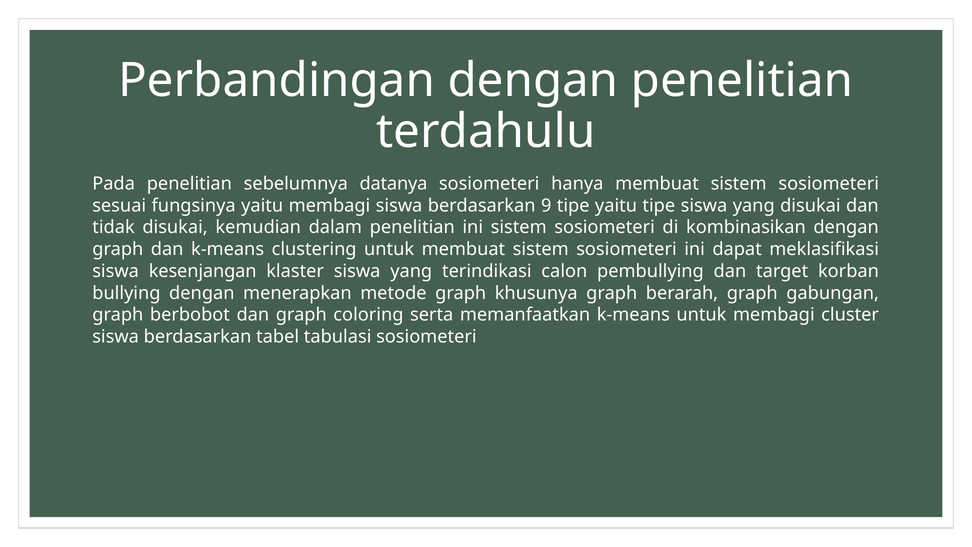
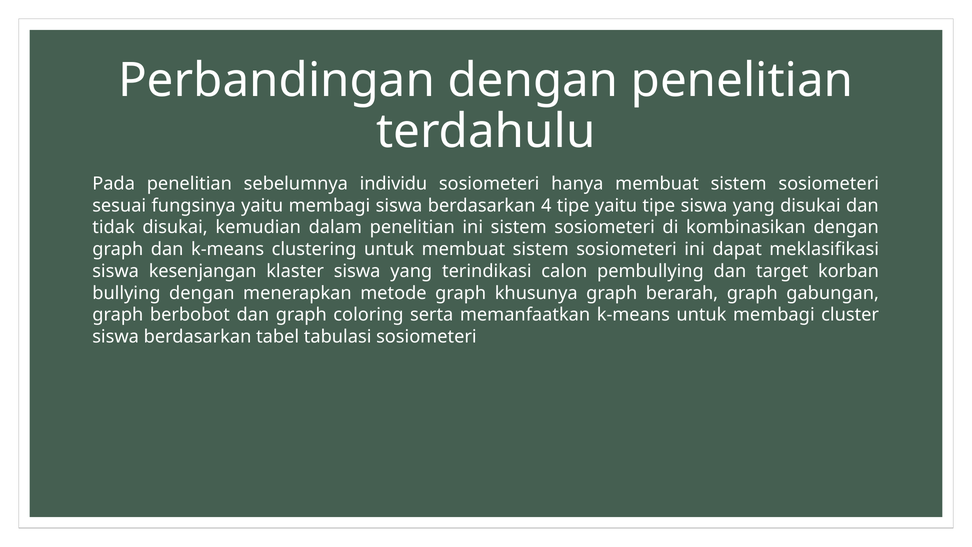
datanya: datanya -> individu
9: 9 -> 4
